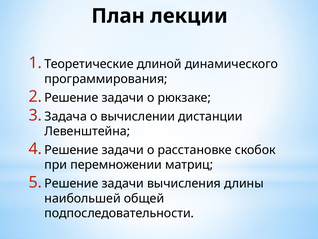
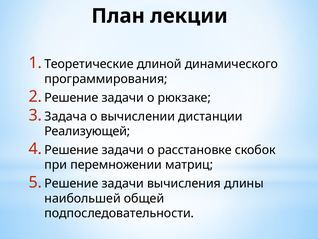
Левенштeйна: Левенштeйна -> Реализующей
